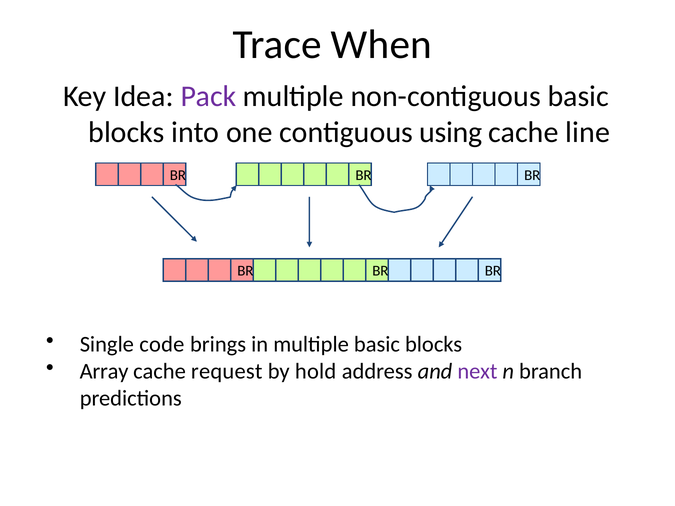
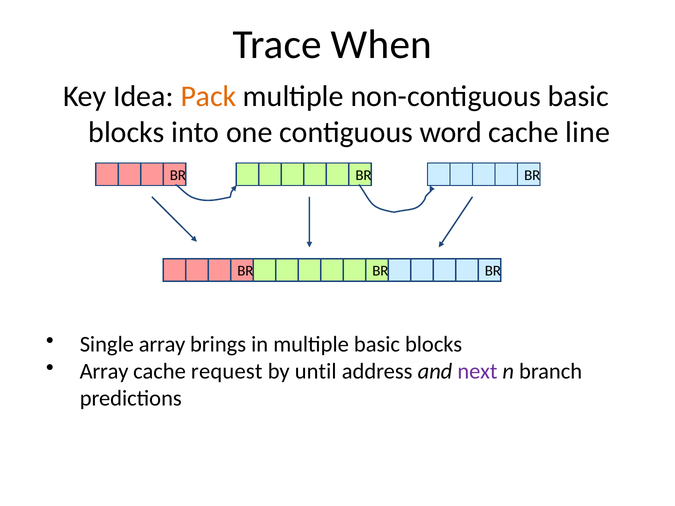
Pack colour: purple -> orange
using: using -> word
Single code: code -> array
hold: hold -> until
